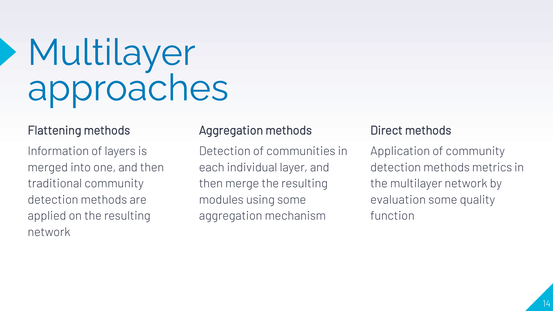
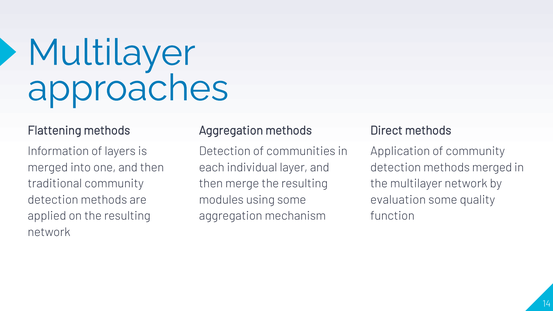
methods metrics: metrics -> merged
